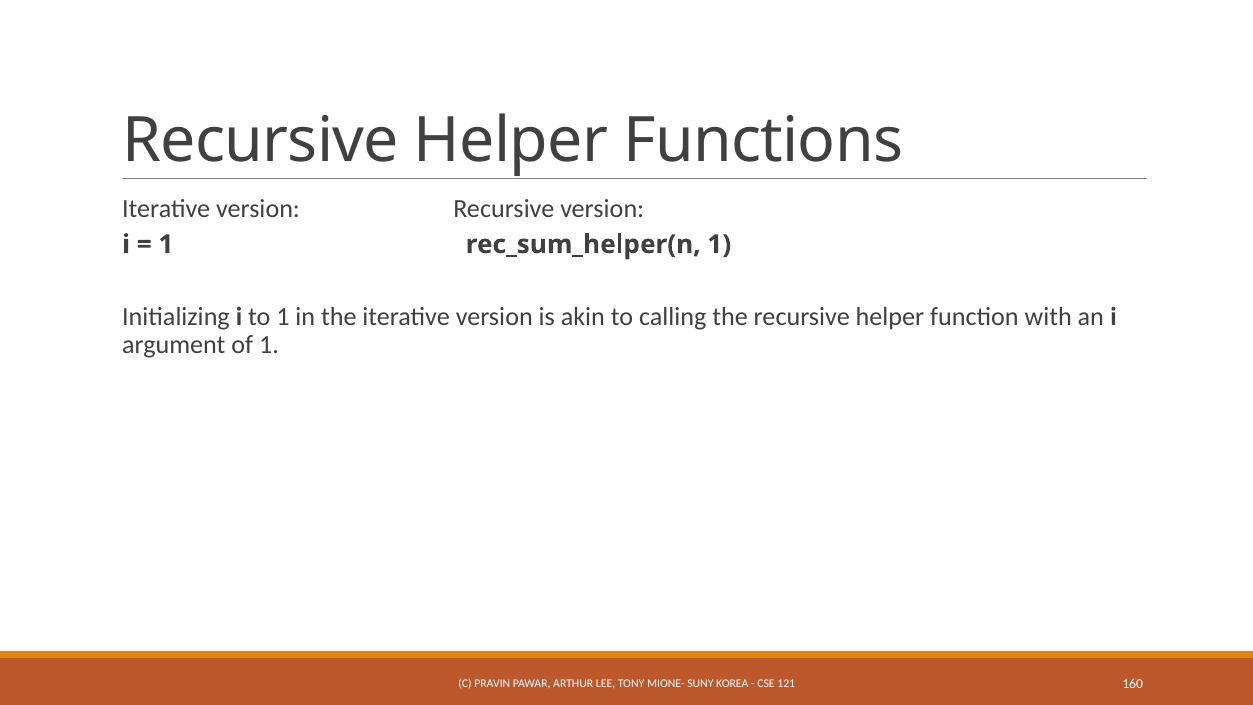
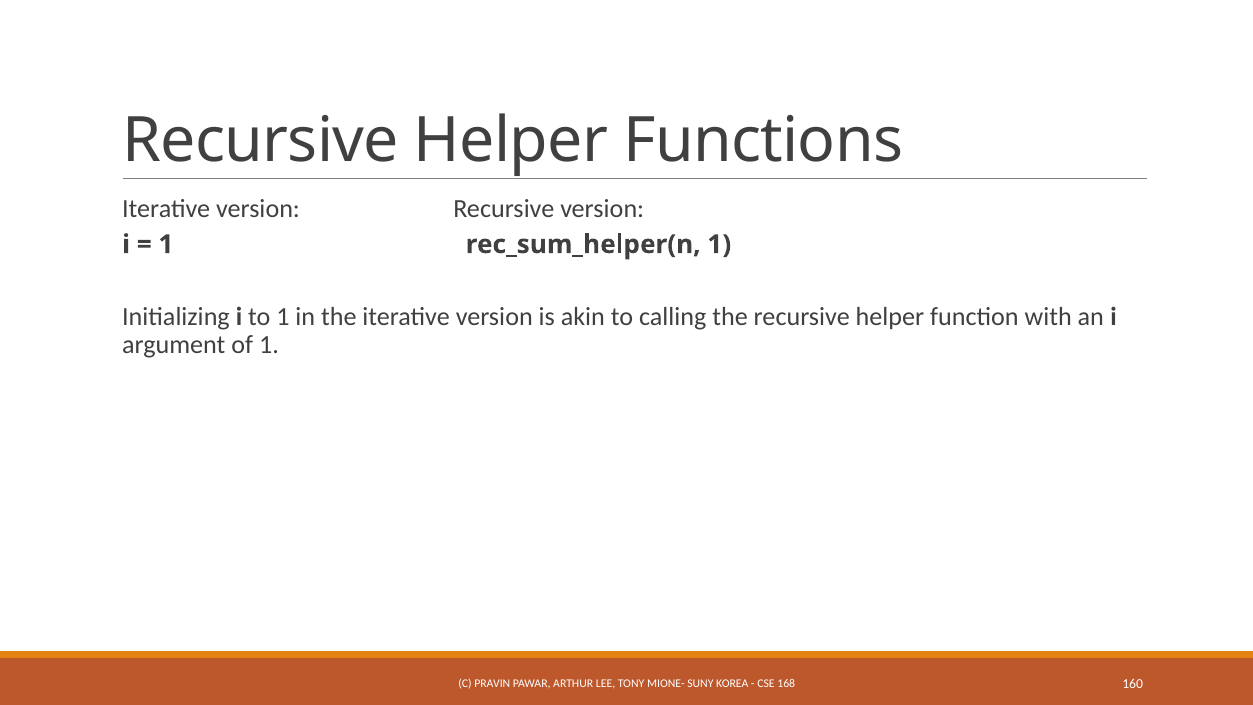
121: 121 -> 168
